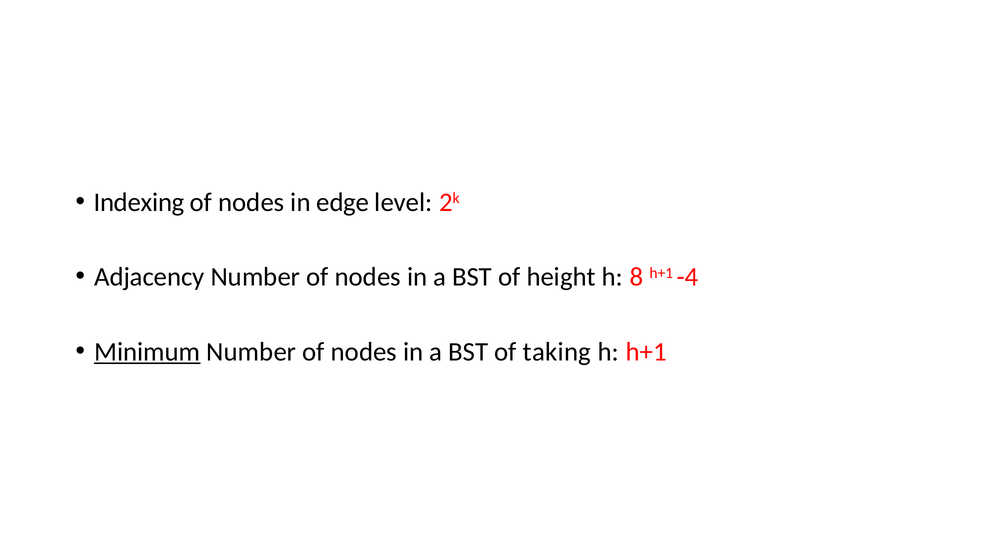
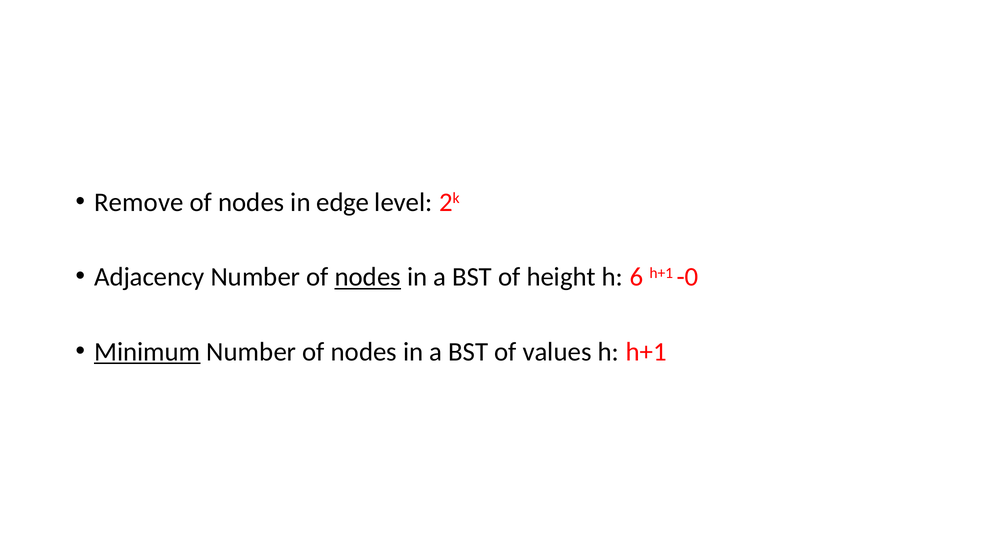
Indexing: Indexing -> Remove
nodes at (368, 277) underline: none -> present
8: 8 -> 6
-4: -4 -> -0
taking: taking -> values
